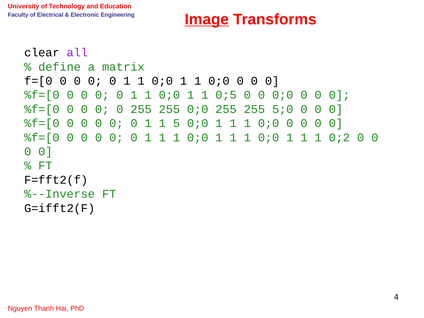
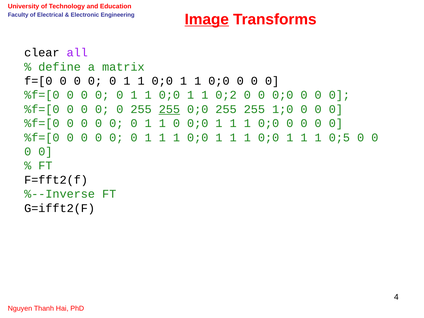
0;5: 0;5 -> 0;2
255 at (169, 109) underline: none -> present
5;0: 5;0 -> 1;0
1 5: 5 -> 0
0;2: 0;2 -> 0;5
